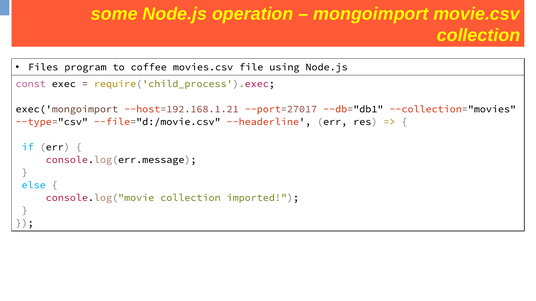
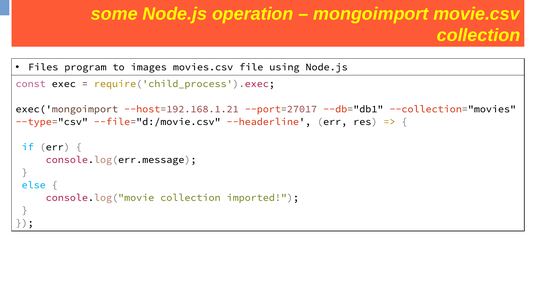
coffee: coffee -> images
